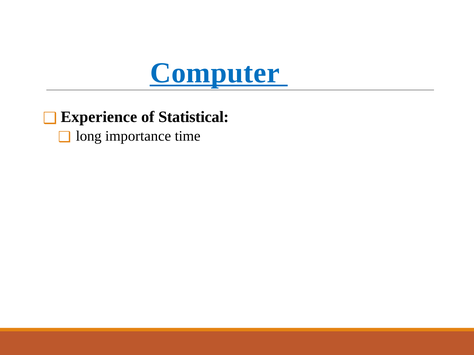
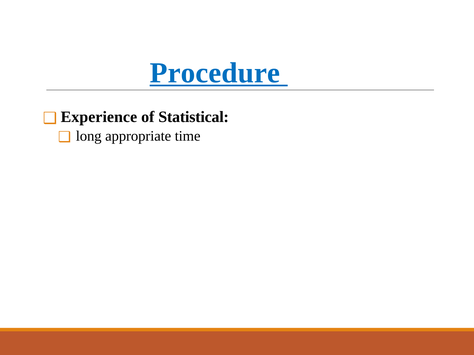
Computer: Computer -> Procedure
importance: importance -> appropriate
